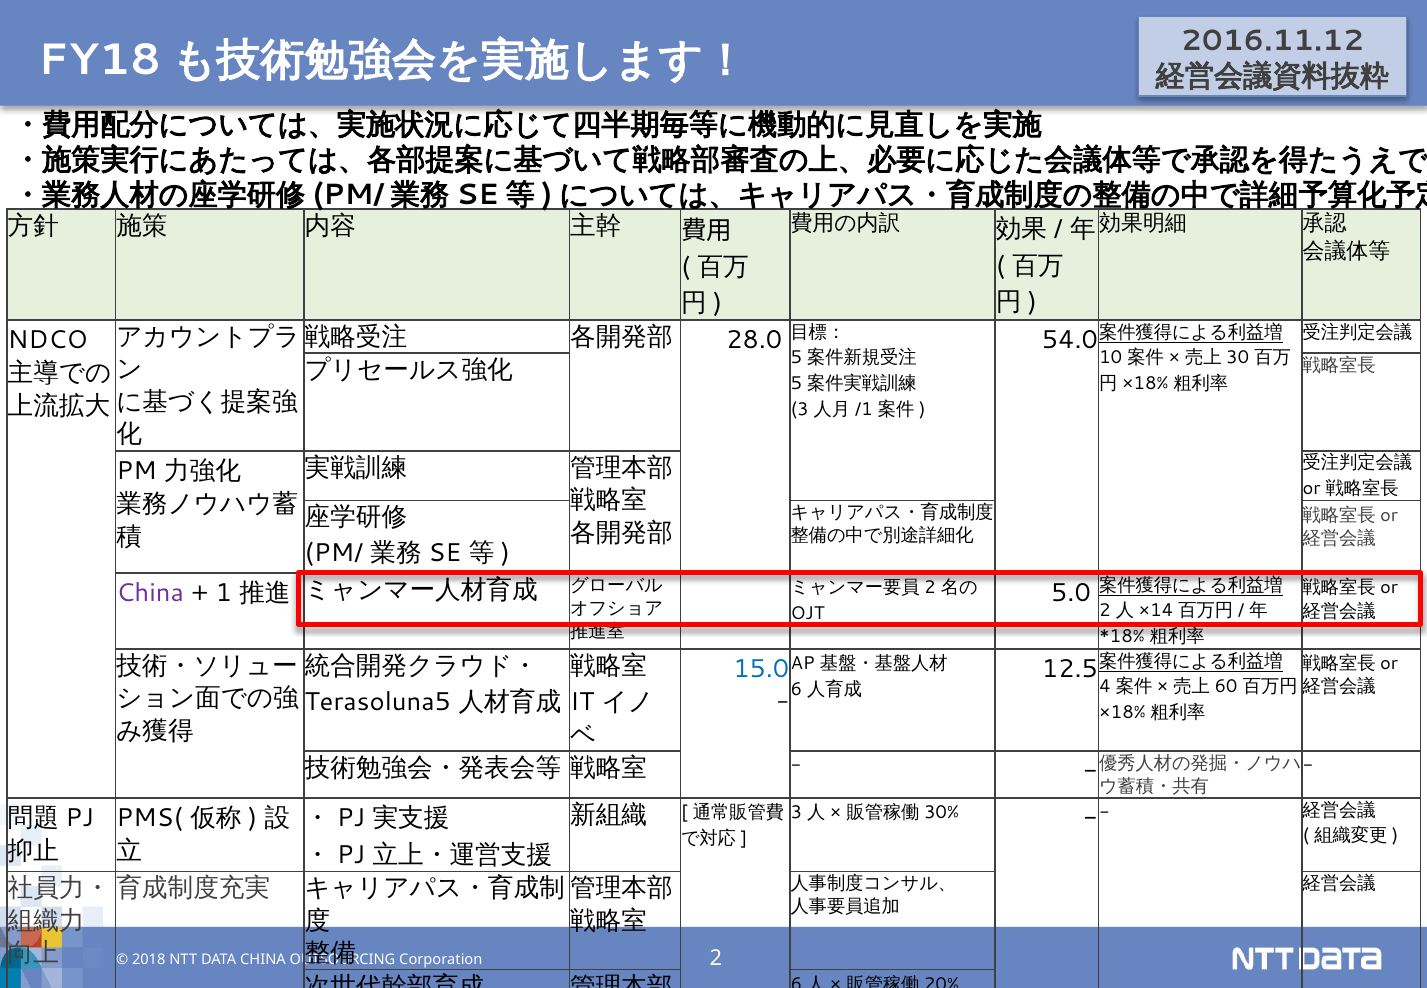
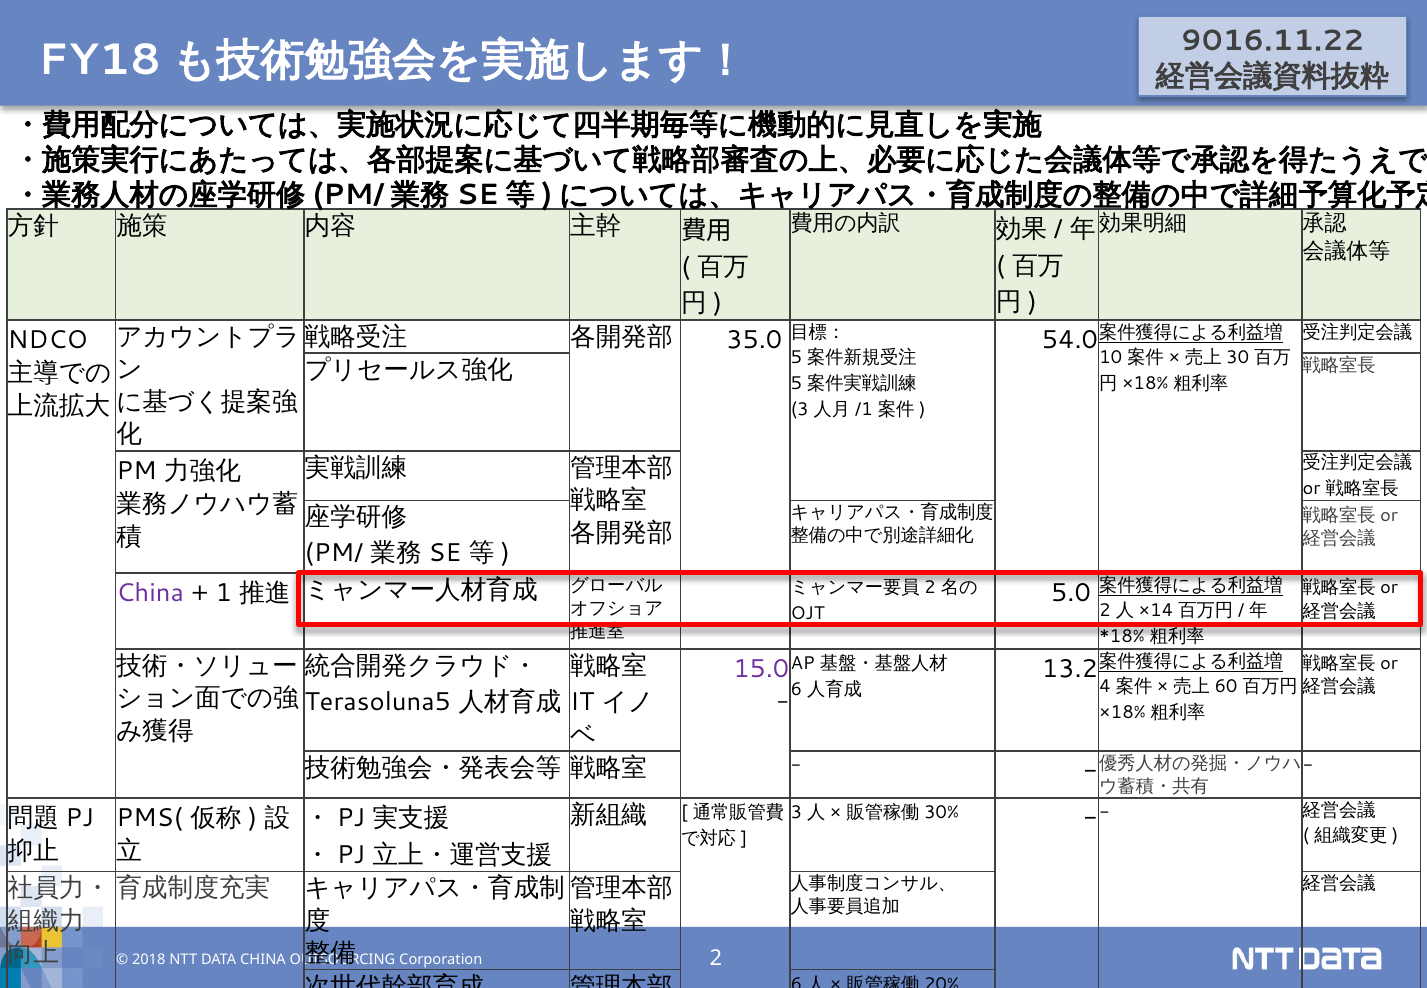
2016.11.12: 2016.11.12 -> 9016.11.22
28.0: 28.0 -> 35.0
15.0 colour: blue -> purple
12.5: 12.5 -> 13.2
